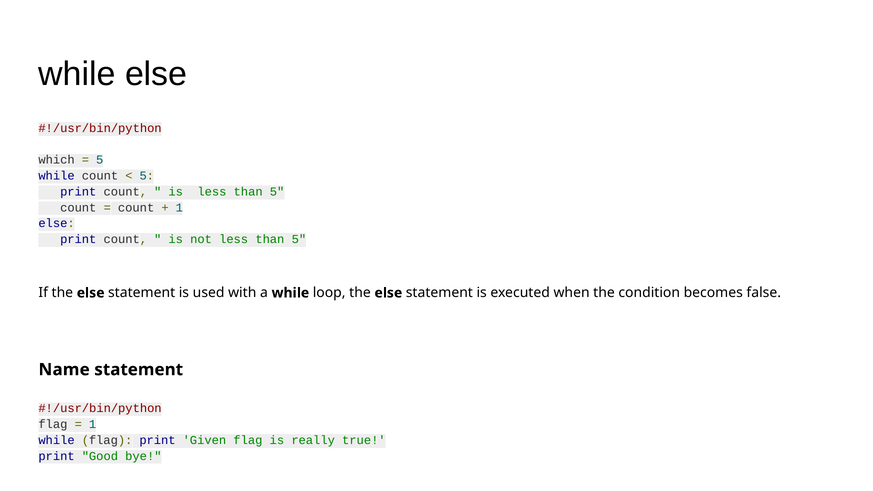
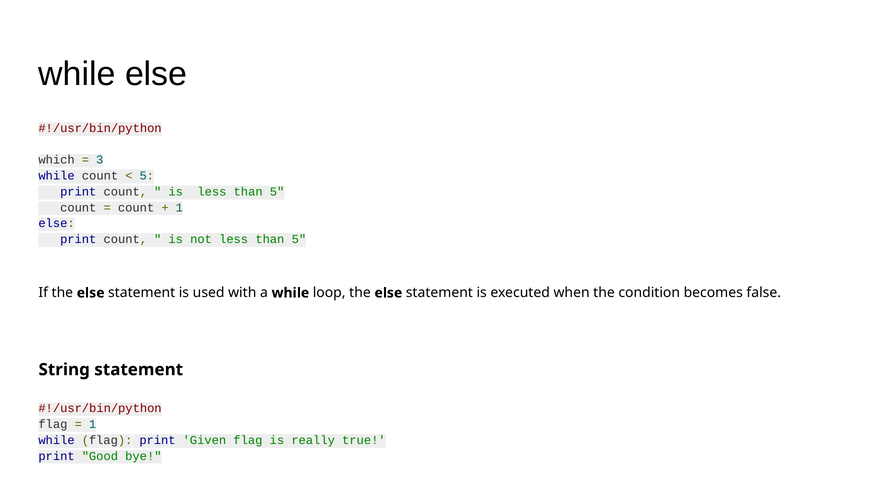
5 at (100, 160): 5 -> 3
Name: Name -> String
